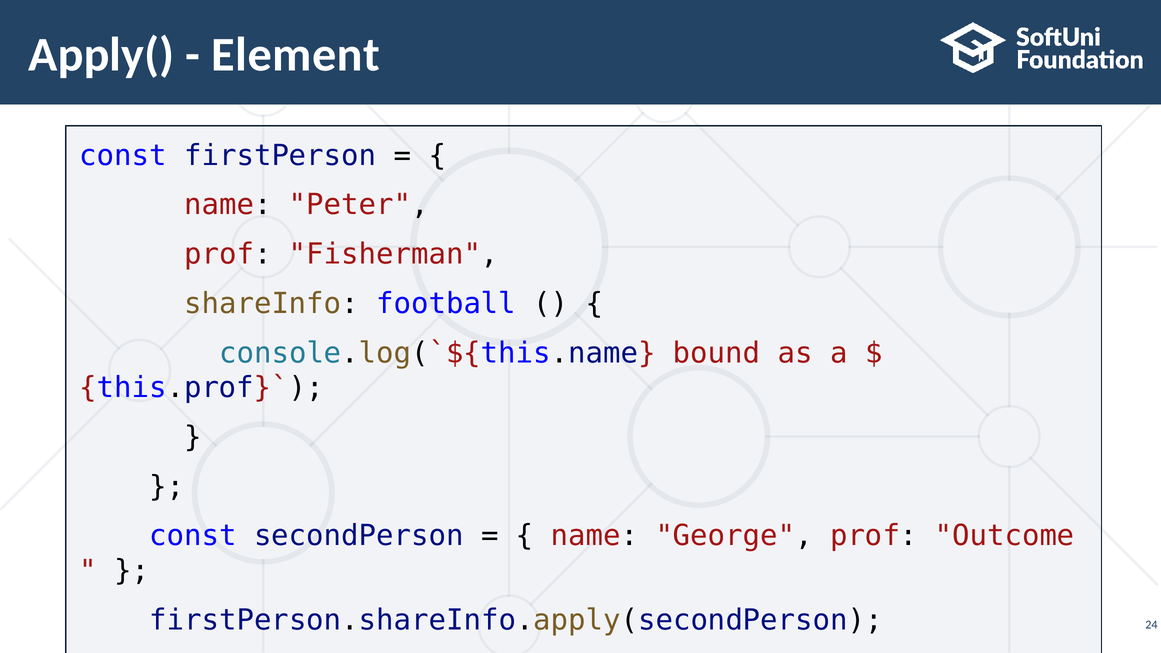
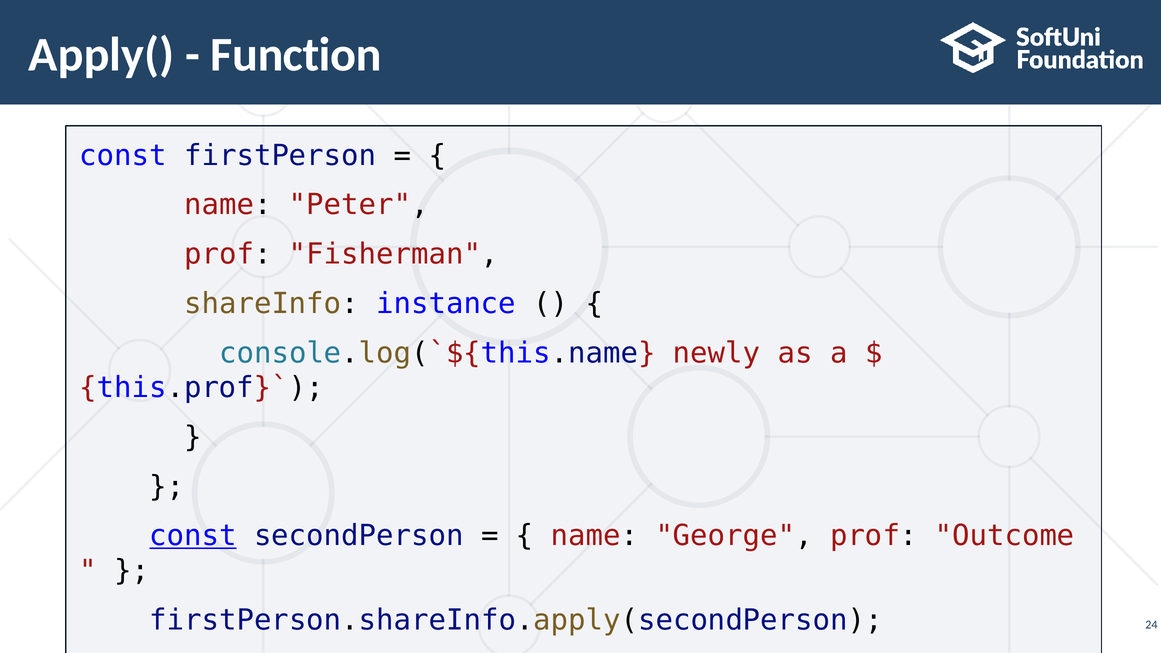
Element: Element -> Function
football: football -> instance
bound: bound -> newly
const at (193, 536) underline: none -> present
